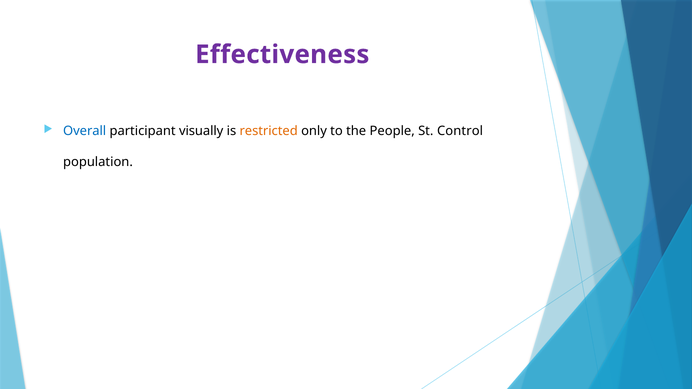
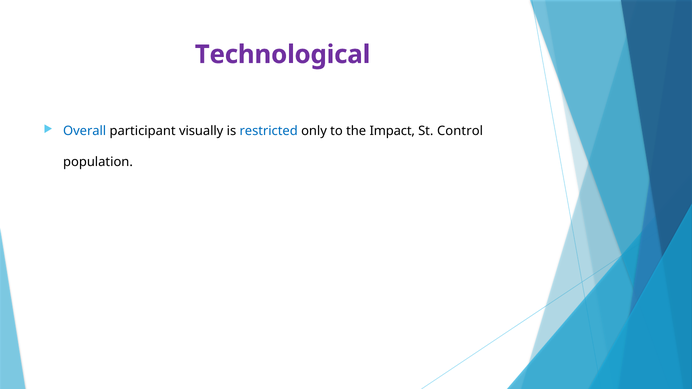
Effectiveness: Effectiveness -> Technological
restricted colour: orange -> blue
People: People -> Impact
